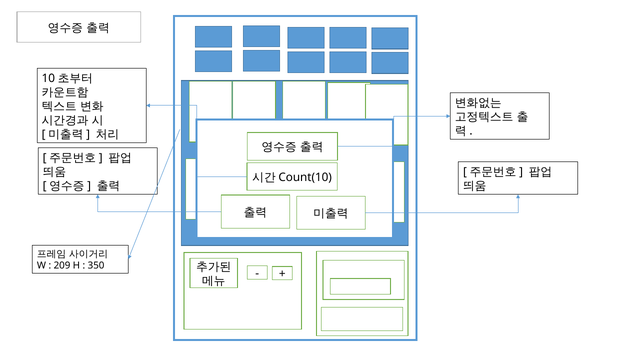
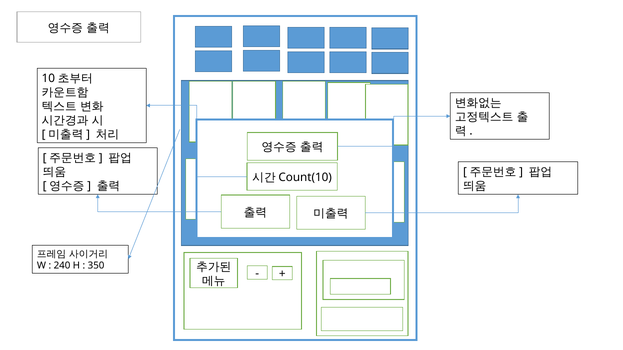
209: 209 -> 240
